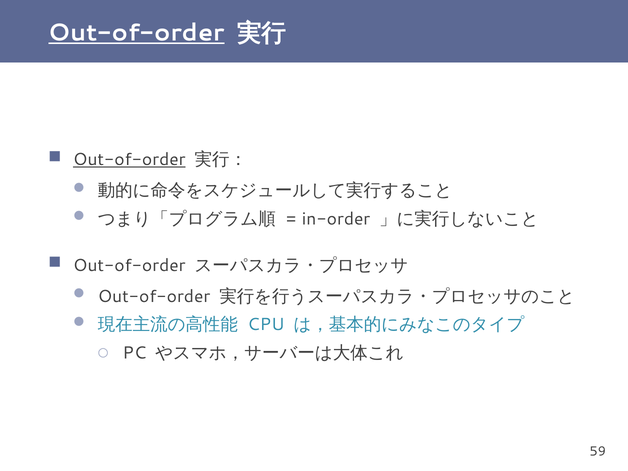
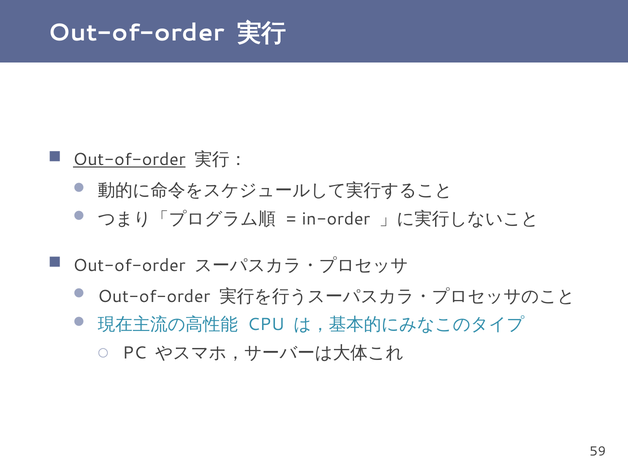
Out-of-order at (136, 33) underline: present -> none
